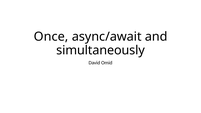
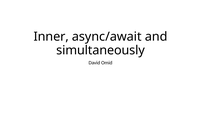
Once: Once -> Inner
